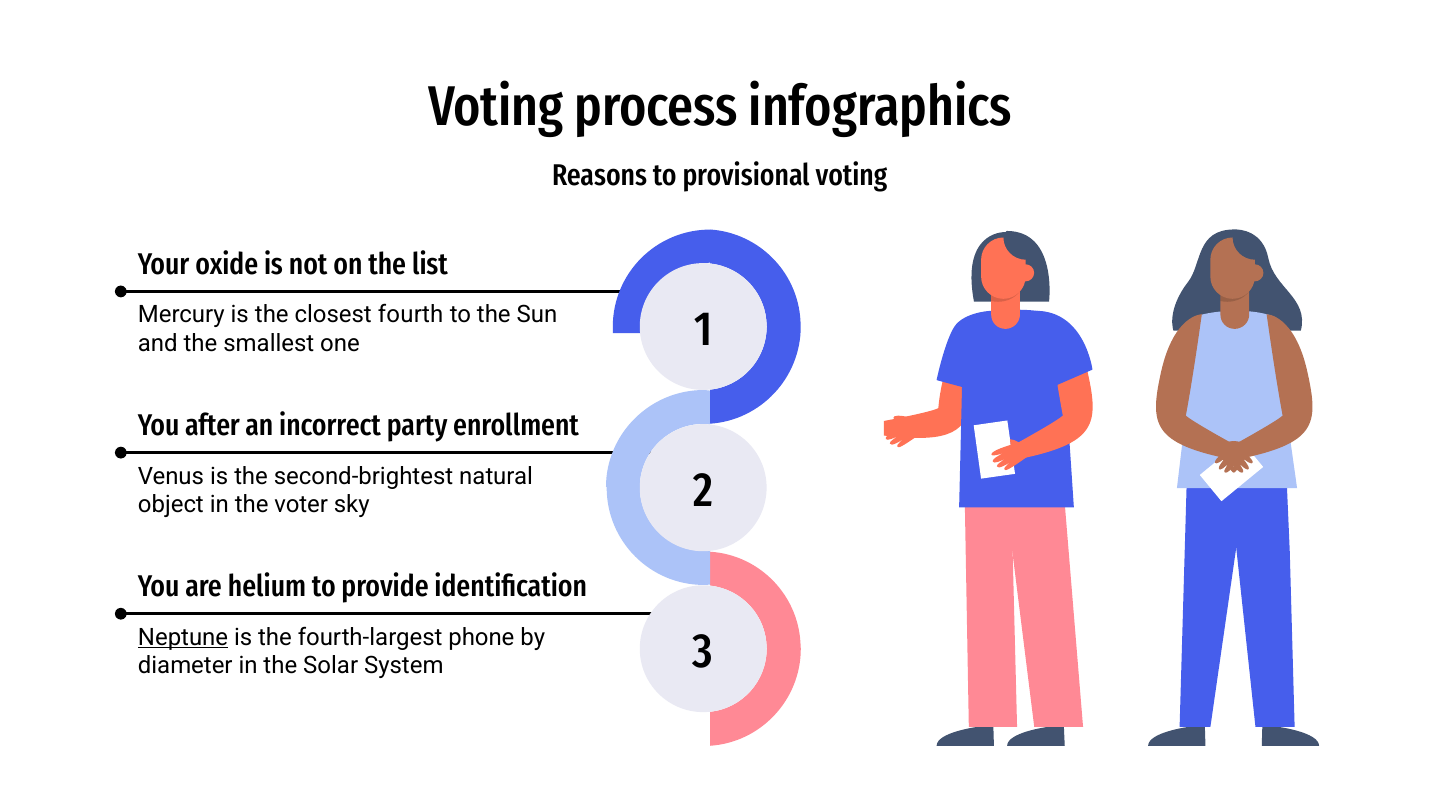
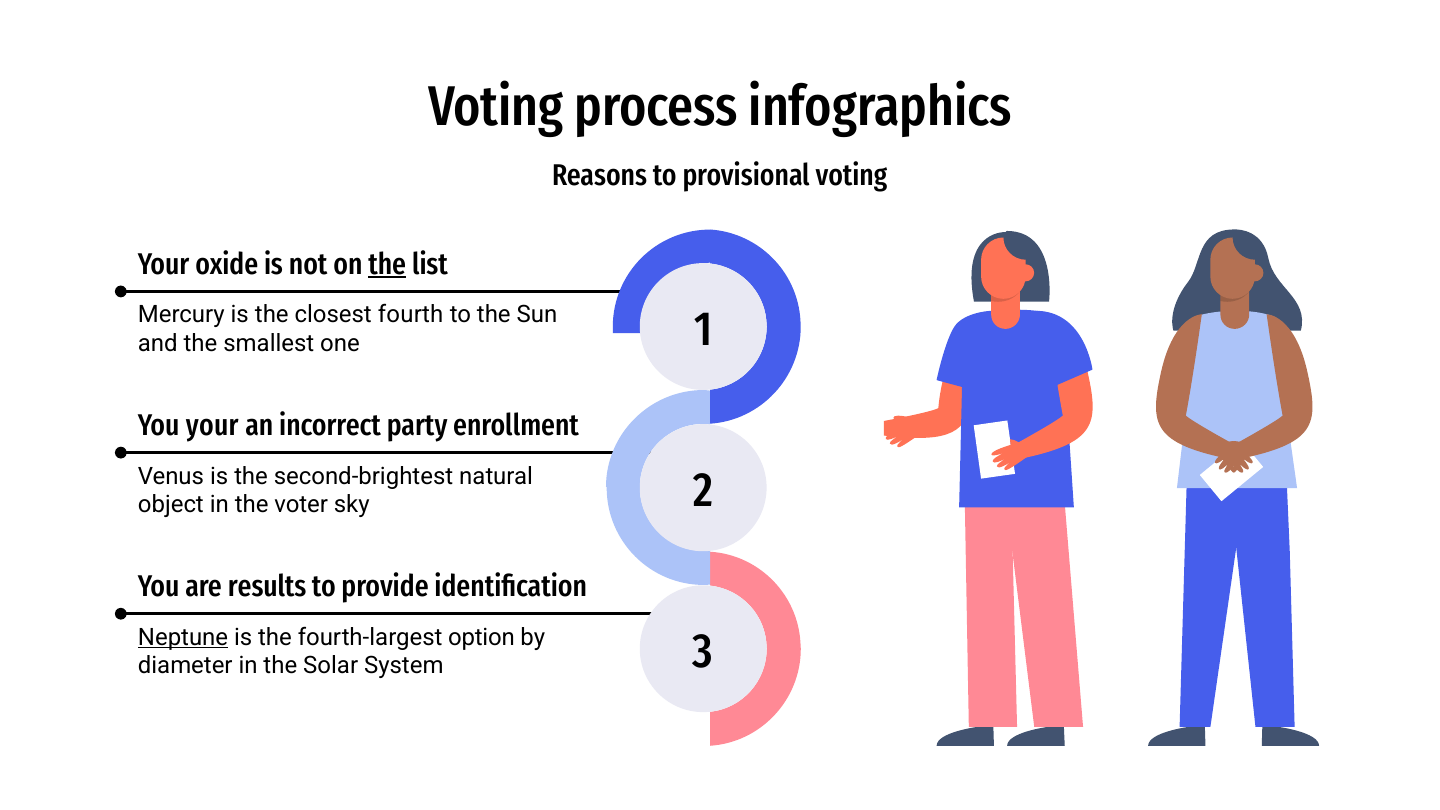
the at (387, 264) underline: none -> present
You after: after -> your
helium: helium -> results
phone: phone -> option
